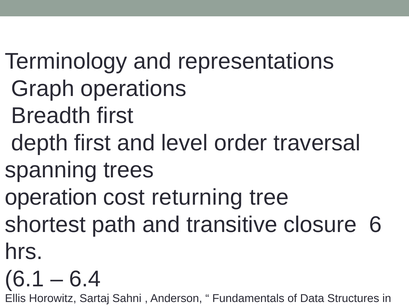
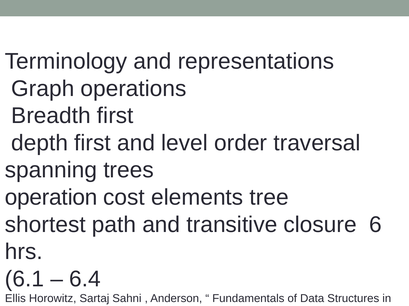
returning: returning -> elements
